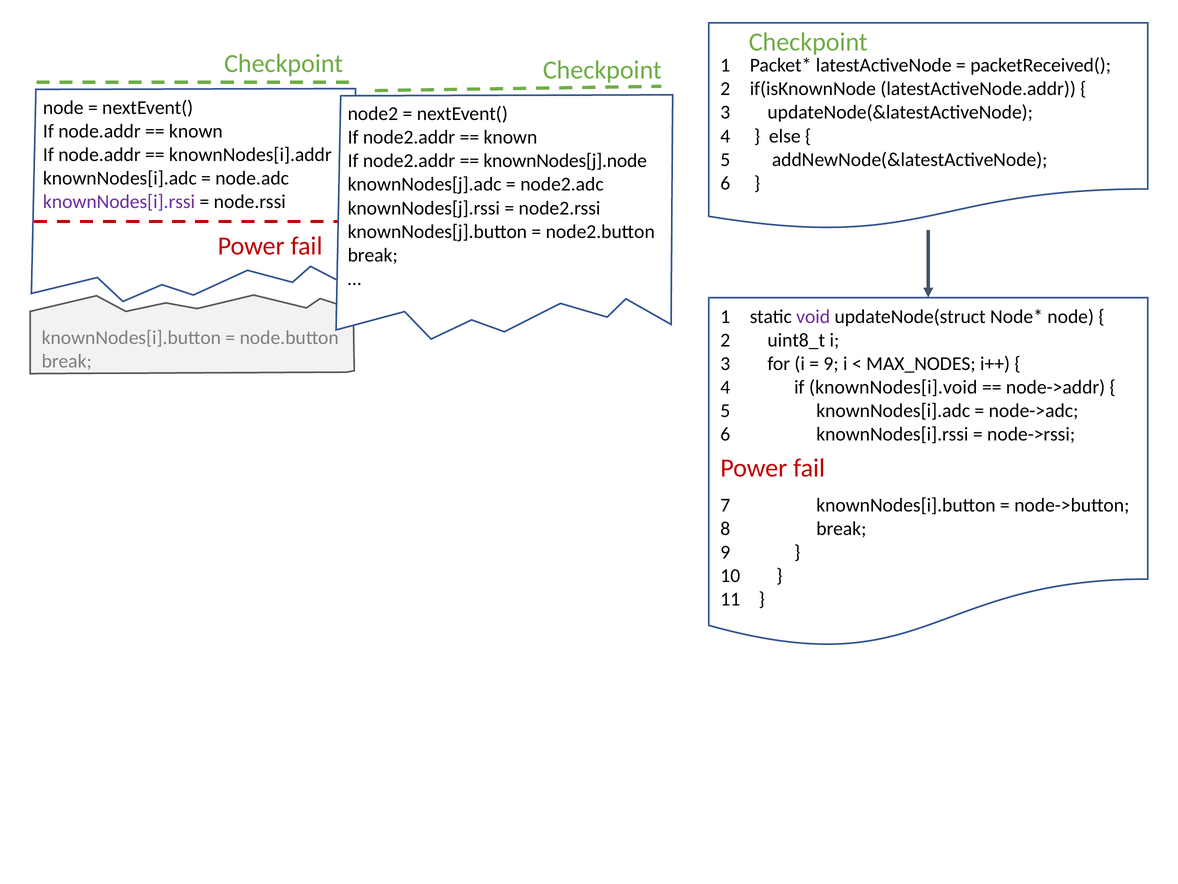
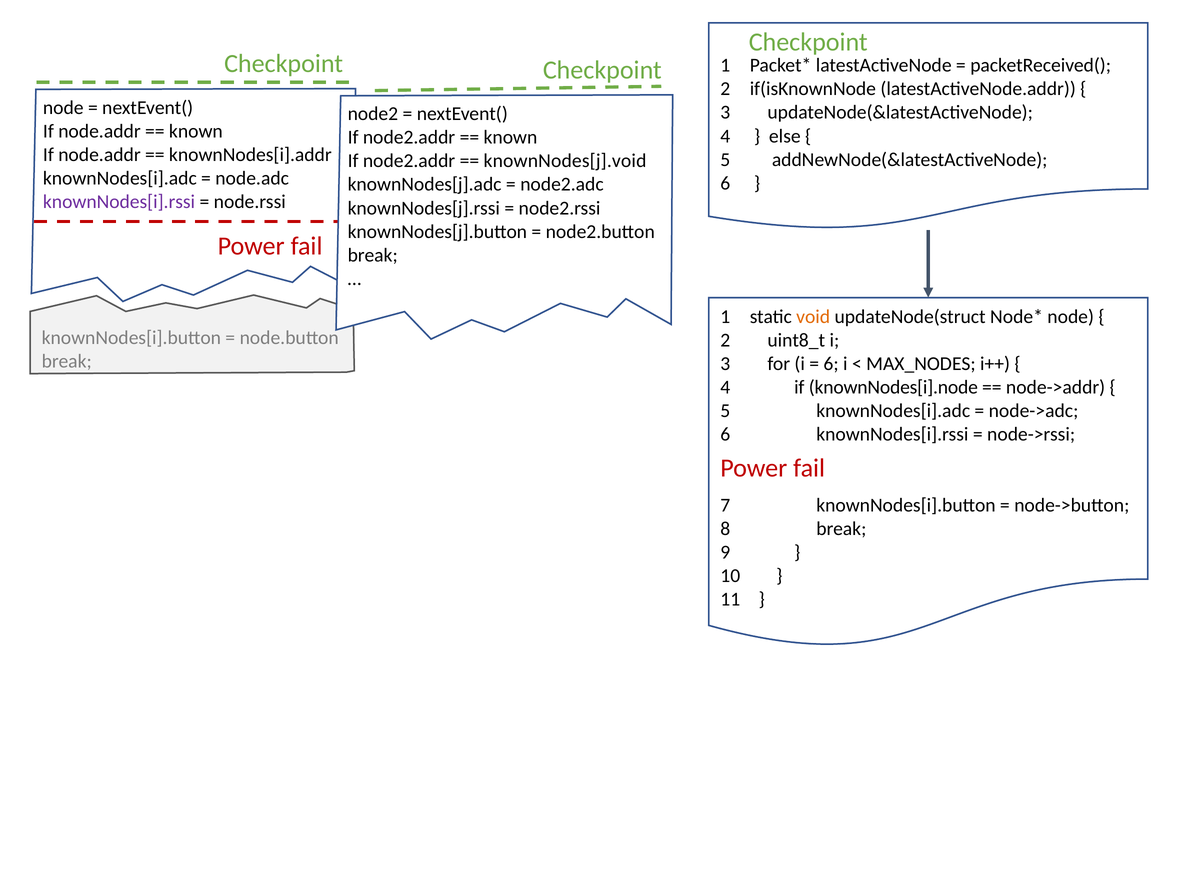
knownNodes[j].node: knownNodes[j].node -> knownNodes[j].void
void colour: purple -> orange
9 at (831, 363): 9 -> 6
knownNodes[i].void: knownNodes[i].void -> knownNodes[i].node
